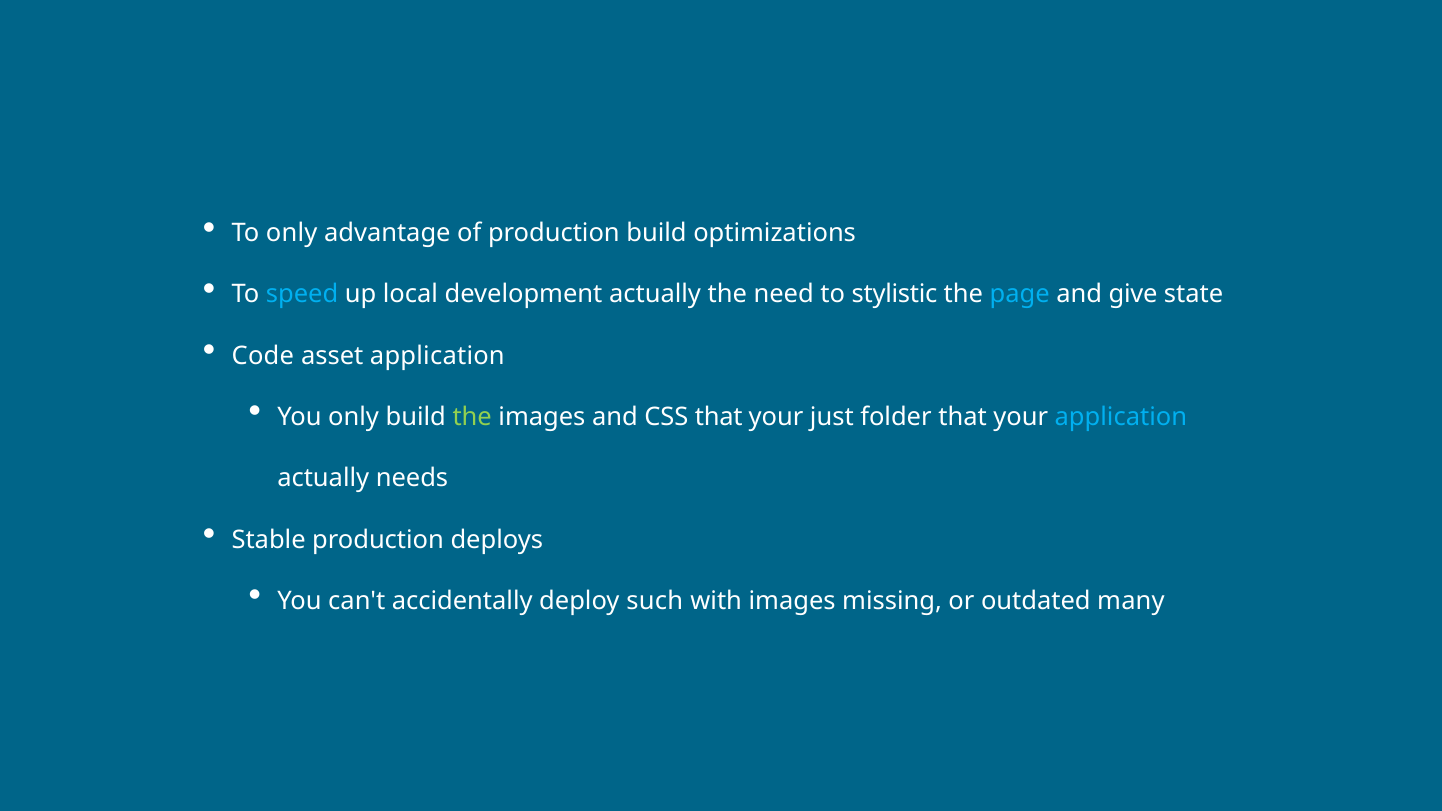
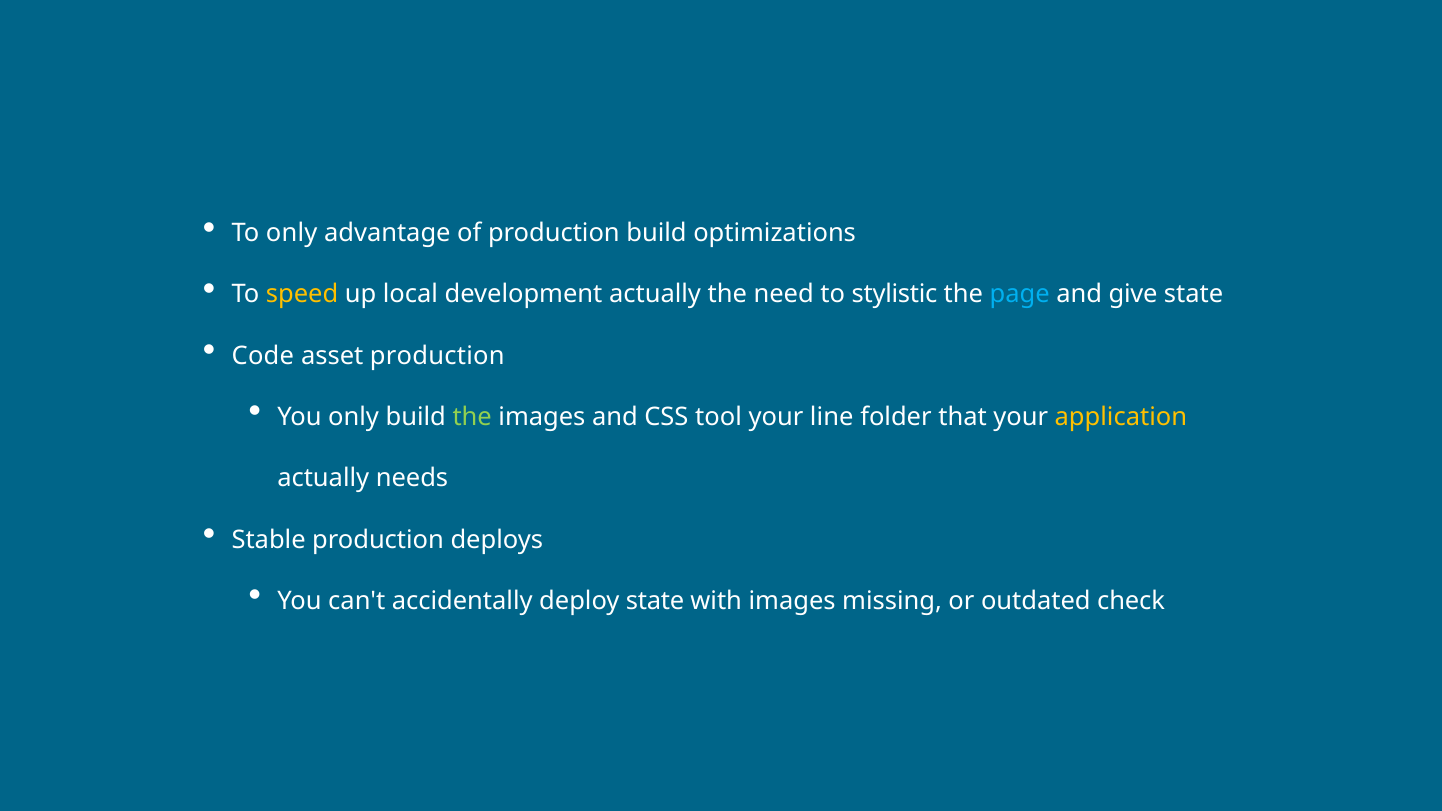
speed colour: light blue -> yellow
asset application: application -> production
CSS that: that -> tool
just: just -> line
application at (1121, 417) colour: light blue -> yellow
deploy such: such -> state
many: many -> check
